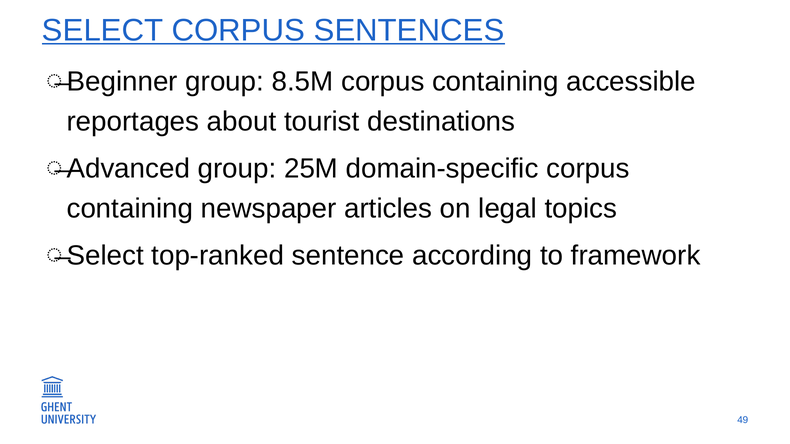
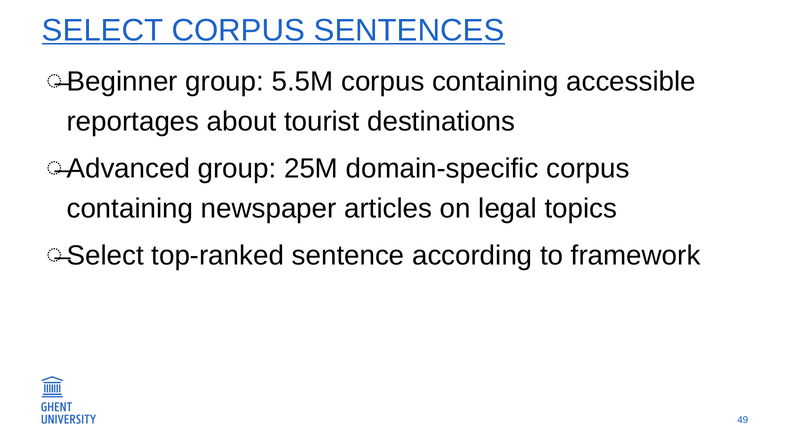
8.5M: 8.5M -> 5.5M
